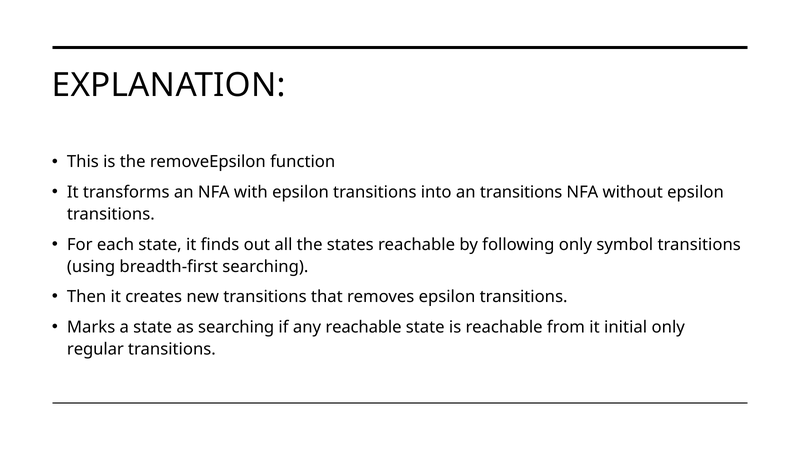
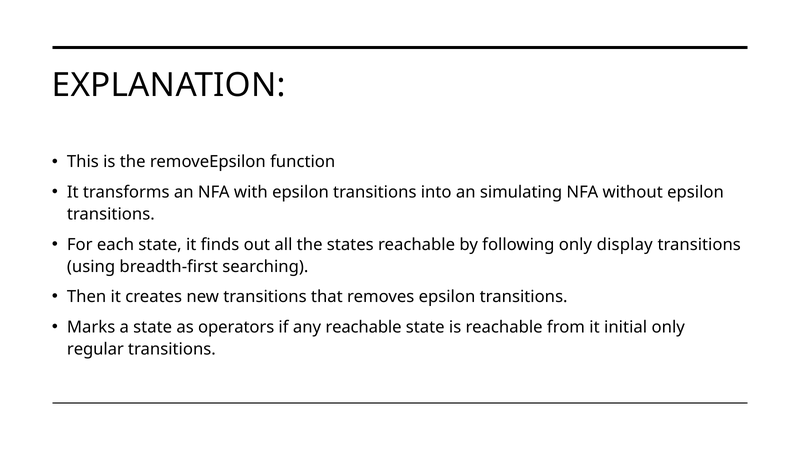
an transitions: transitions -> simulating
symbol: symbol -> display
as searching: searching -> operators
